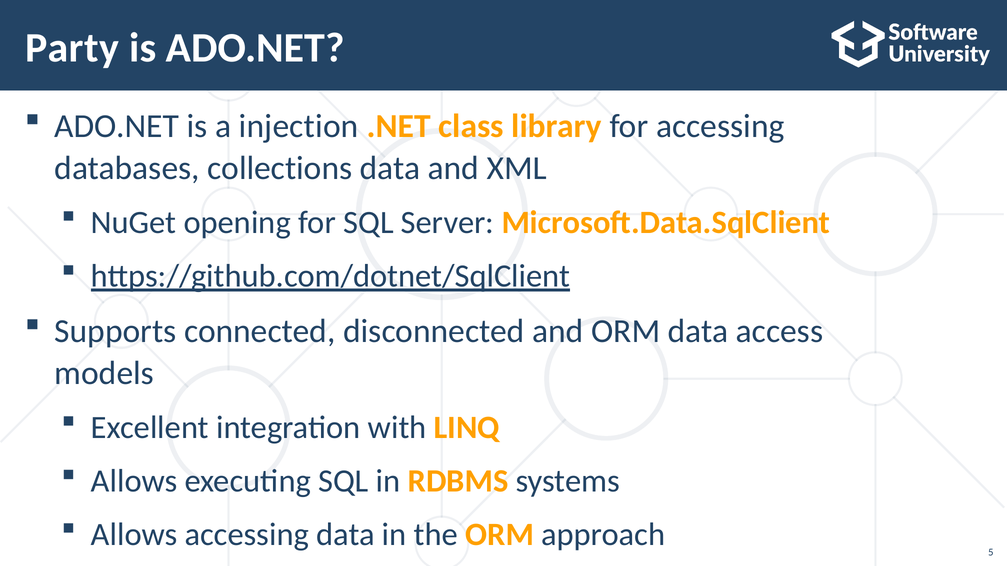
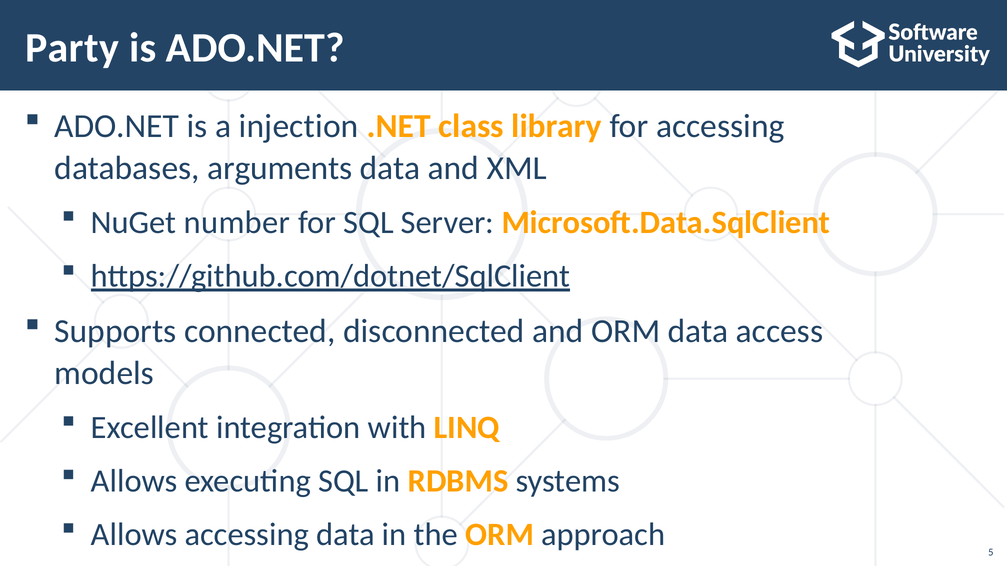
collections: collections -> arguments
opening: opening -> number
